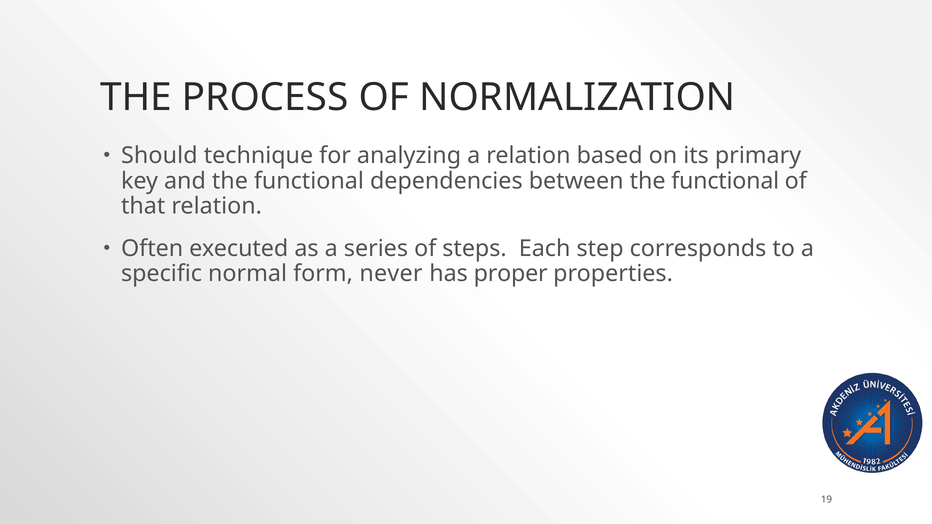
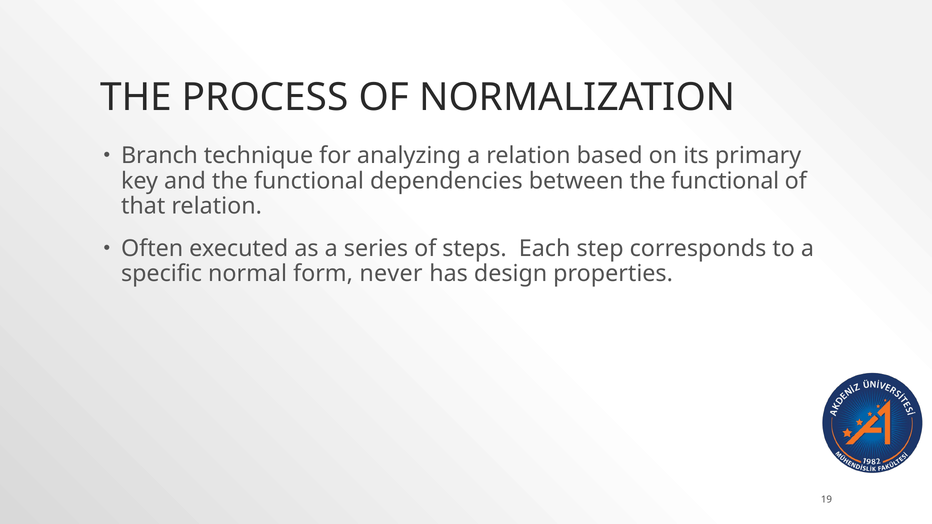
Should: Should -> Branch
proper: proper -> design
